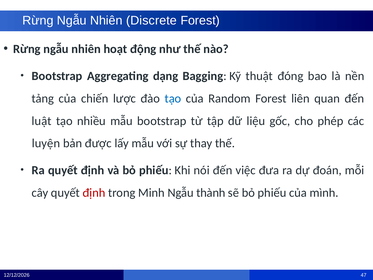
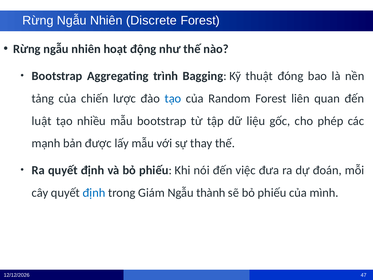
dạng: dạng -> trình
luyện: luyện -> mạnh
định at (94, 193) colour: red -> blue
Minh: Minh -> Giám
